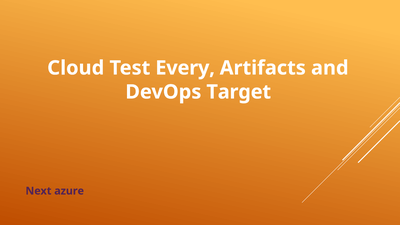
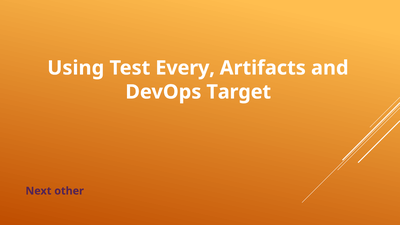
Cloud: Cloud -> Using
azure: azure -> other
